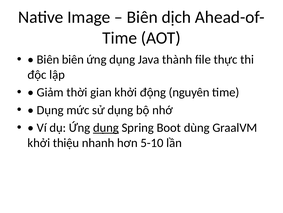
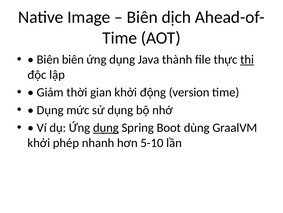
thi underline: none -> present
nguyên: nguyên -> version
thiệu: thiệu -> phép
